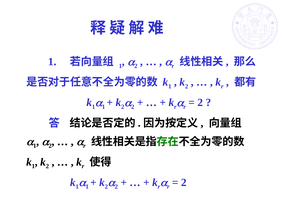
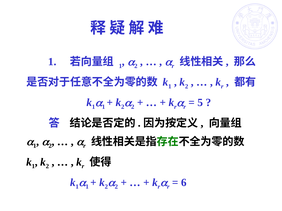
2 at (200, 103): 2 -> 5
2 at (184, 183): 2 -> 6
